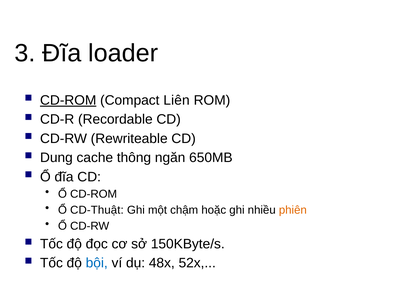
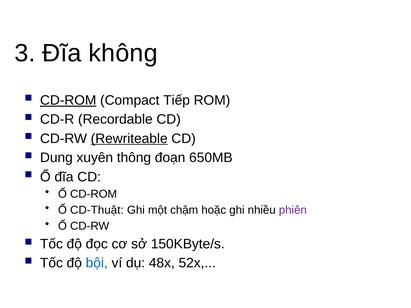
loader: loader -> không
Liên: Liên -> Tiếp
Rewriteable underline: none -> present
cache: cache -> xuyên
ngăn: ngăn -> đoạn
phiên colour: orange -> purple
